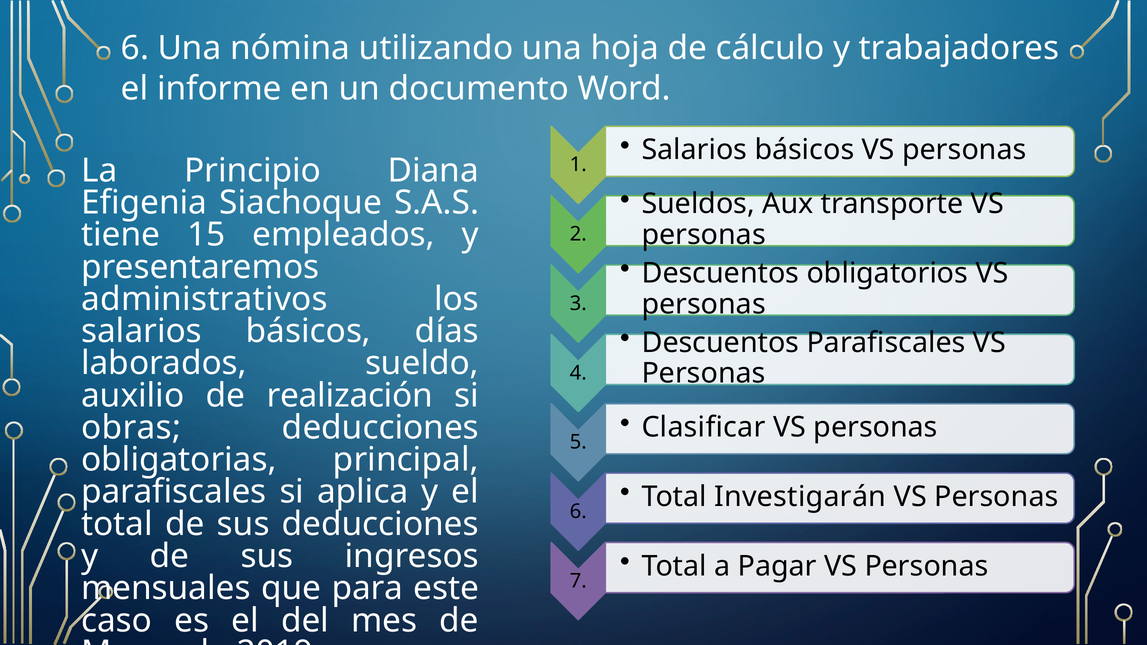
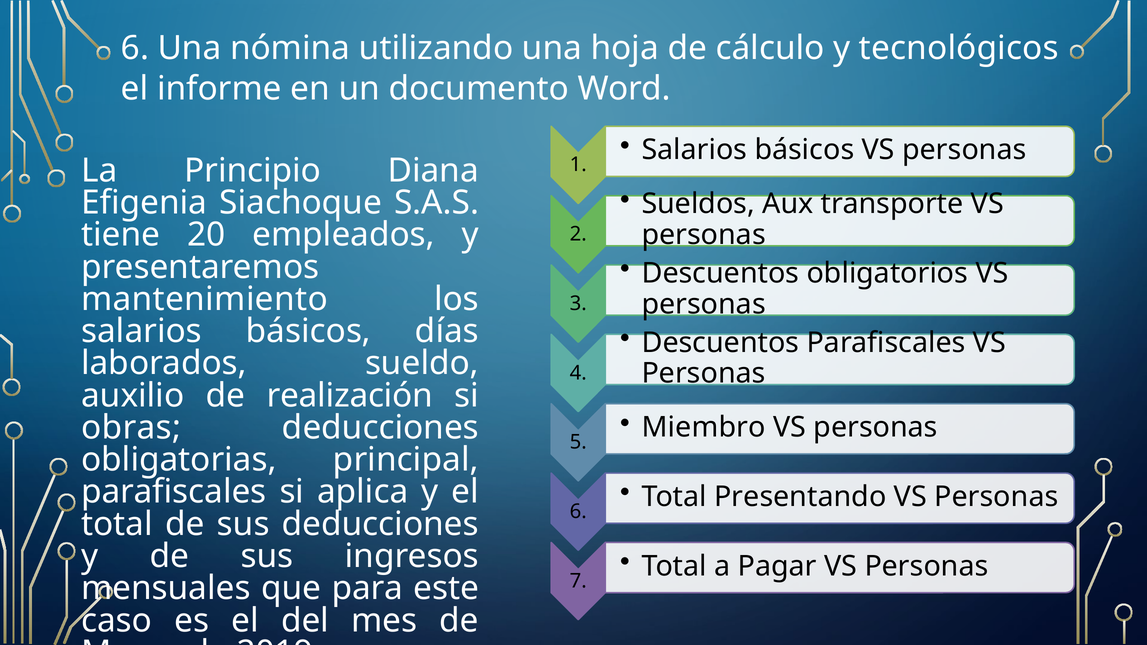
trabajadores: trabajadores -> tecnológicos
15: 15 -> 20
administrativos: administrativos -> mantenimiento
Clasificar: Clasificar -> Miembro
Investigarán: Investigarán -> Presentando
